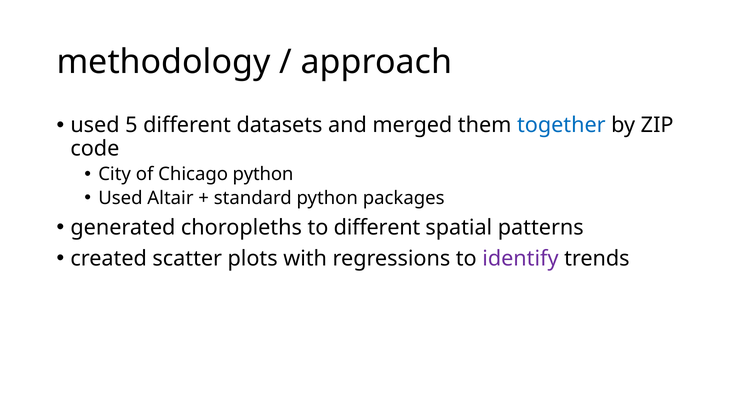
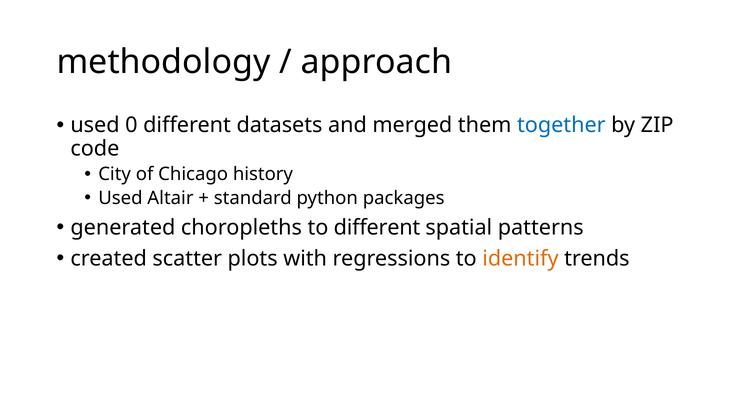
5: 5 -> 0
Chicago python: python -> history
identify colour: purple -> orange
